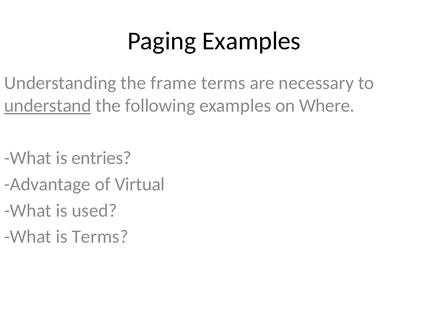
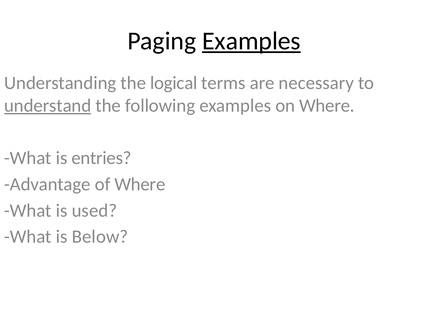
Examples at (251, 41) underline: none -> present
frame: frame -> logical
of Virtual: Virtual -> Where
is Terms: Terms -> Below
